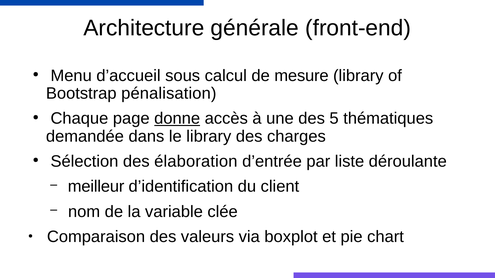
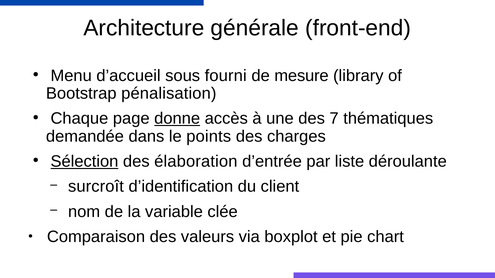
calcul: calcul -> fourni
5: 5 -> 7
le library: library -> points
Sélection underline: none -> present
meilleur: meilleur -> surcroît
